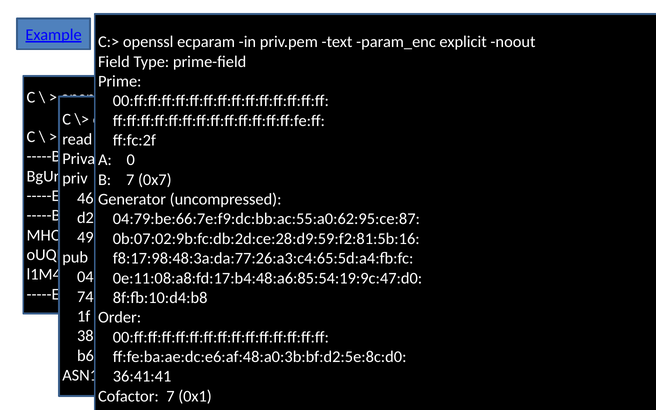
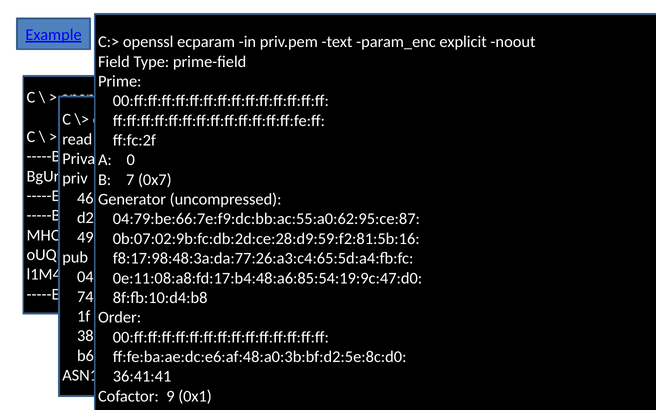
Cofactor 7: 7 -> 9
